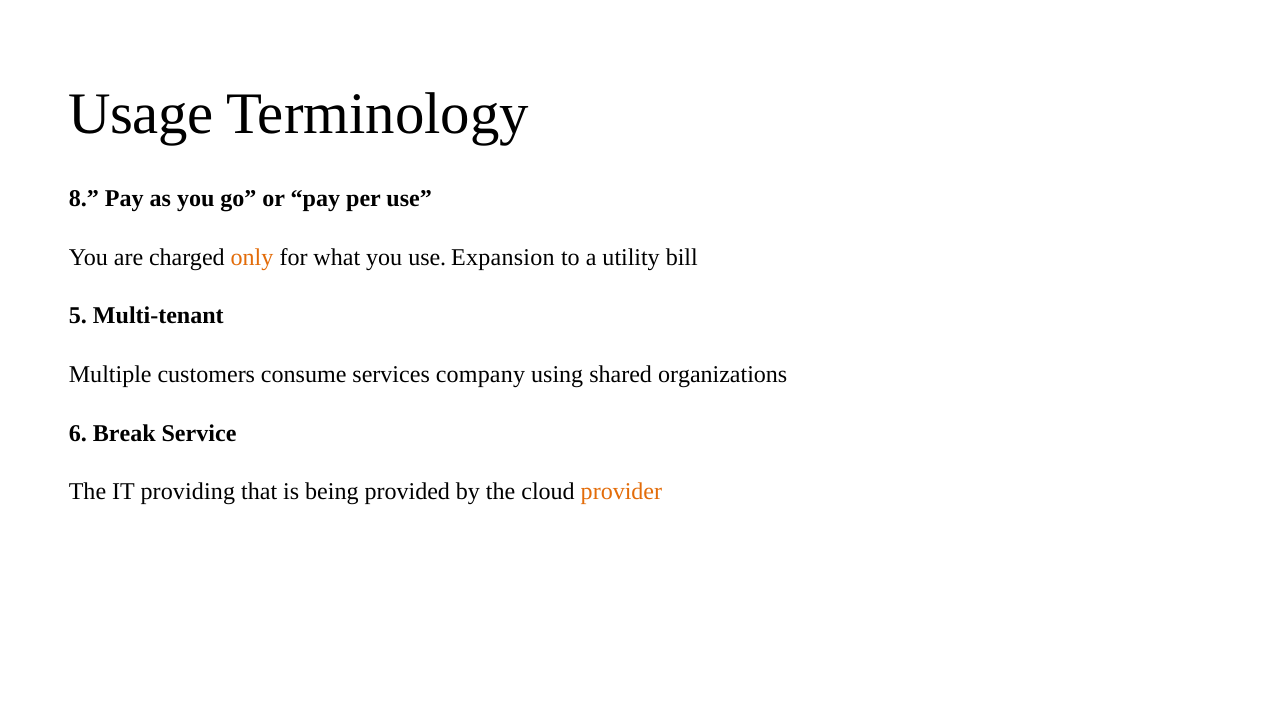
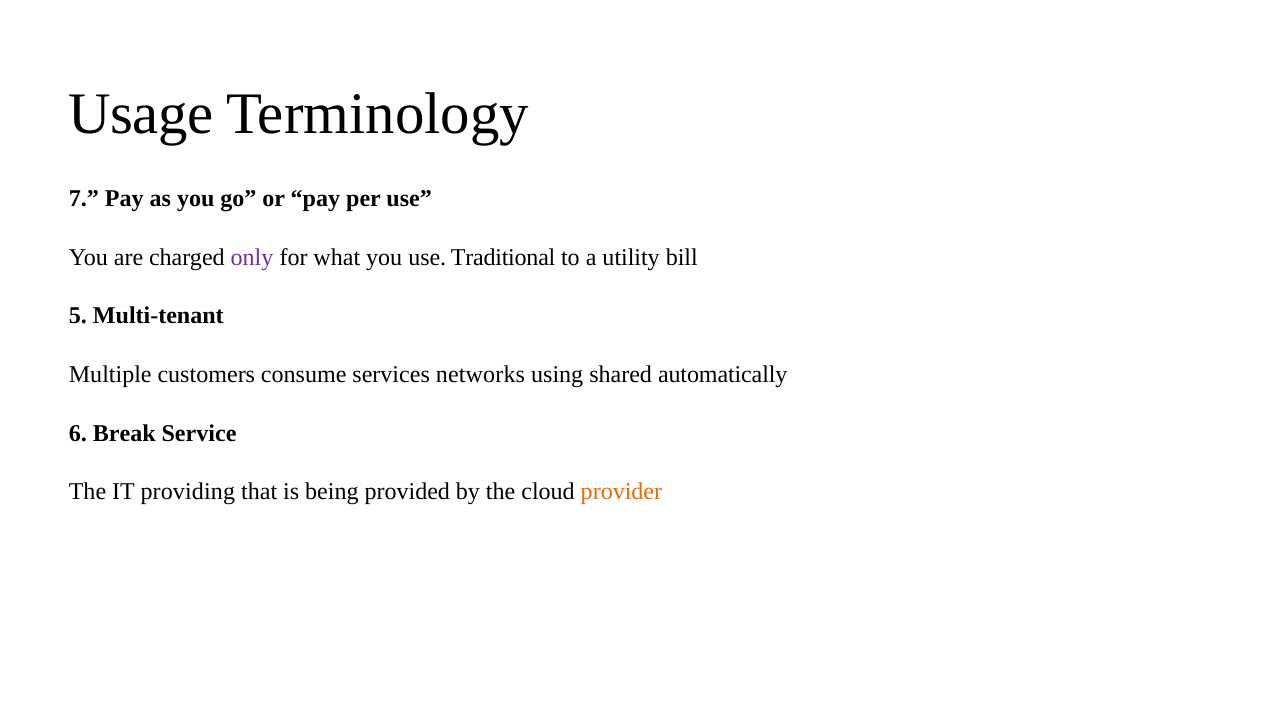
8: 8 -> 7
only colour: orange -> purple
Expansion: Expansion -> Traditional
company: company -> networks
organizations: organizations -> automatically
